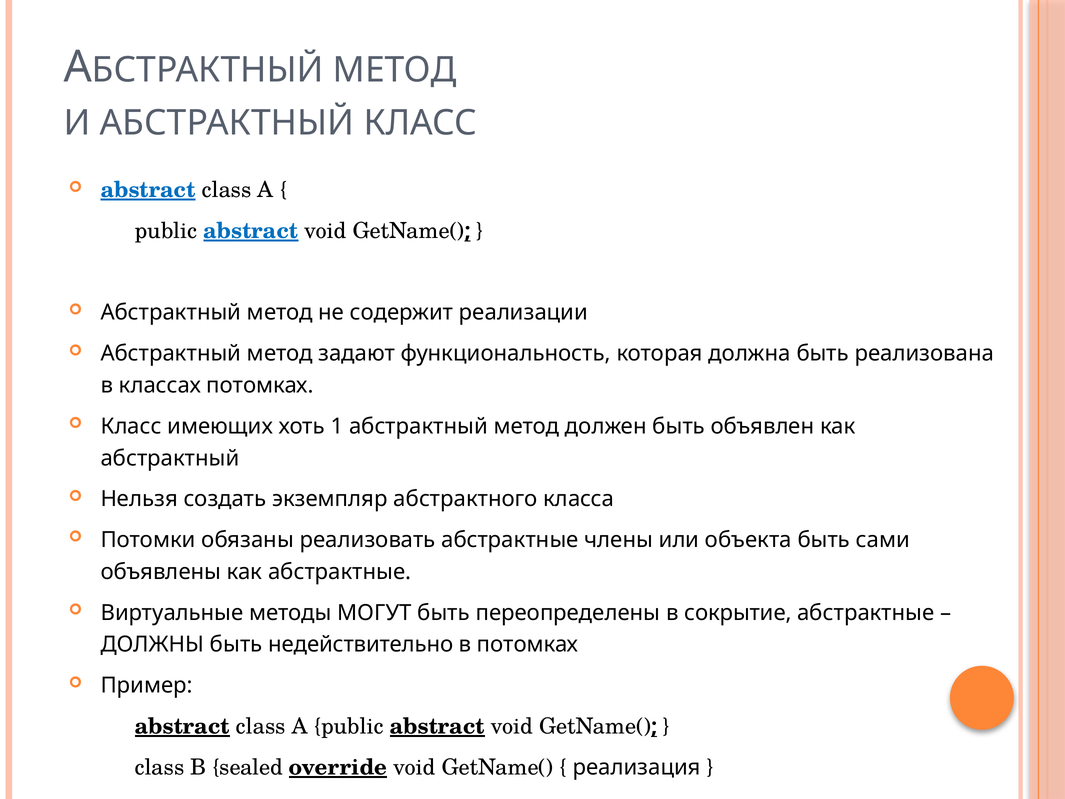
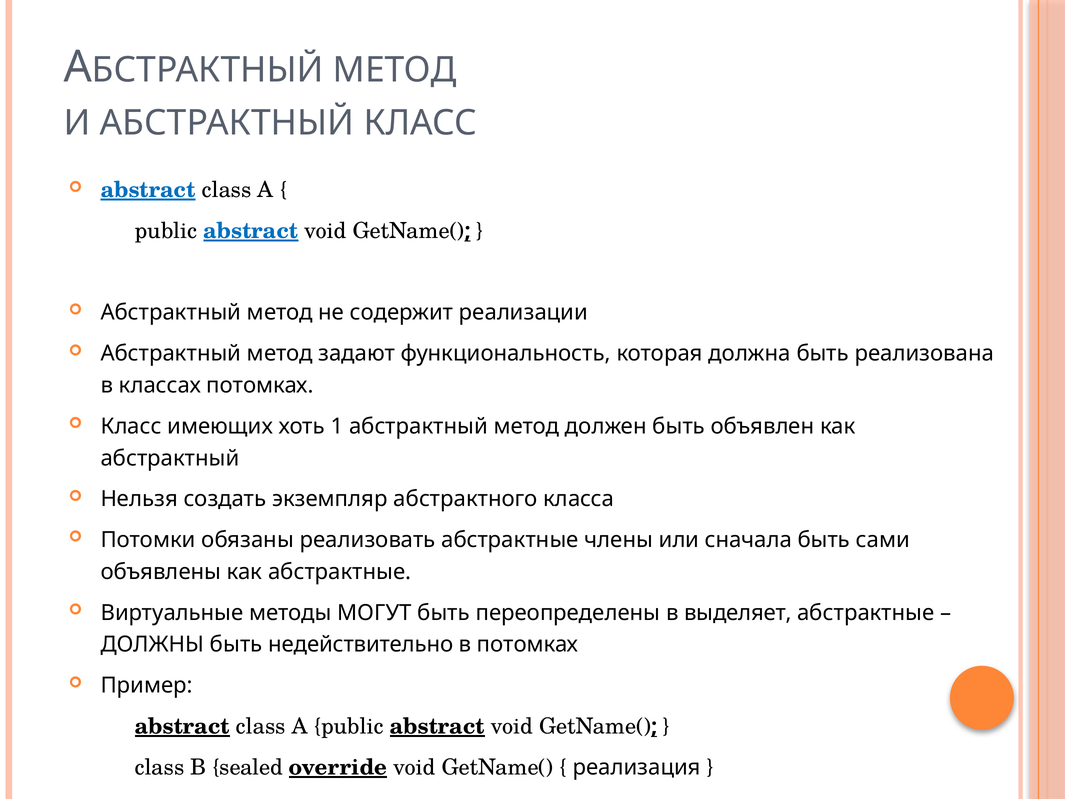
объекта: объекта -> сначала
сокрытие: сокрытие -> выделяет
